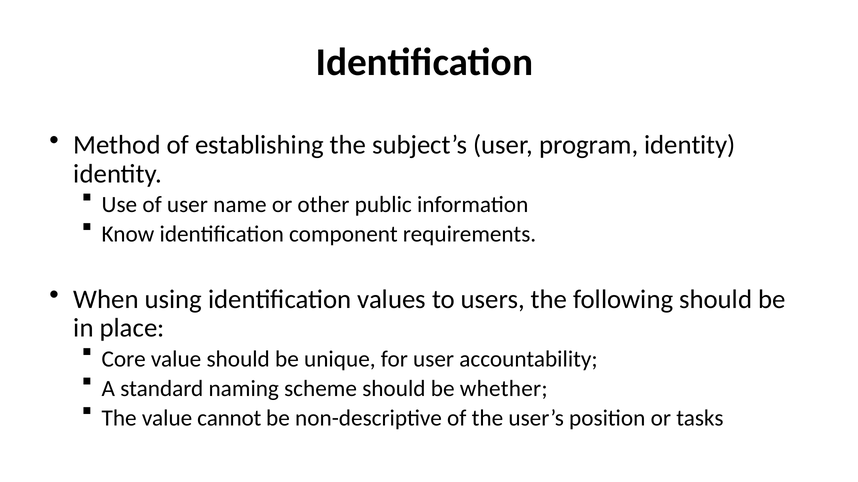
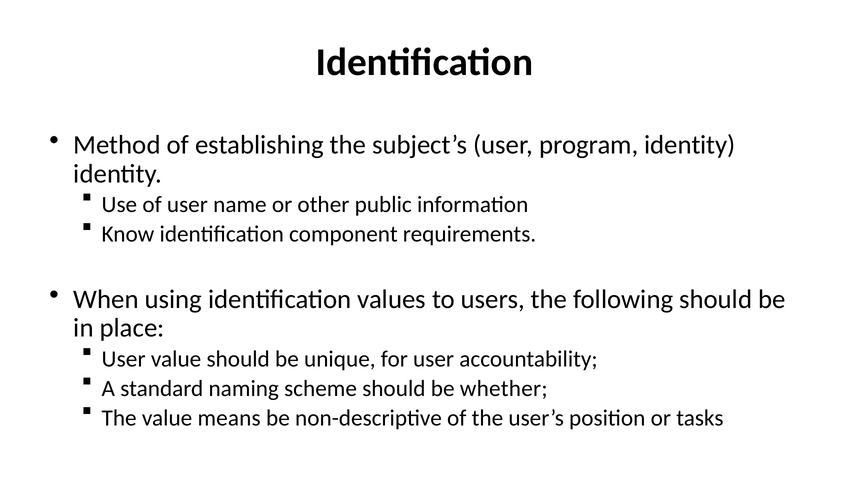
Core at (124, 360): Core -> User
cannot: cannot -> means
